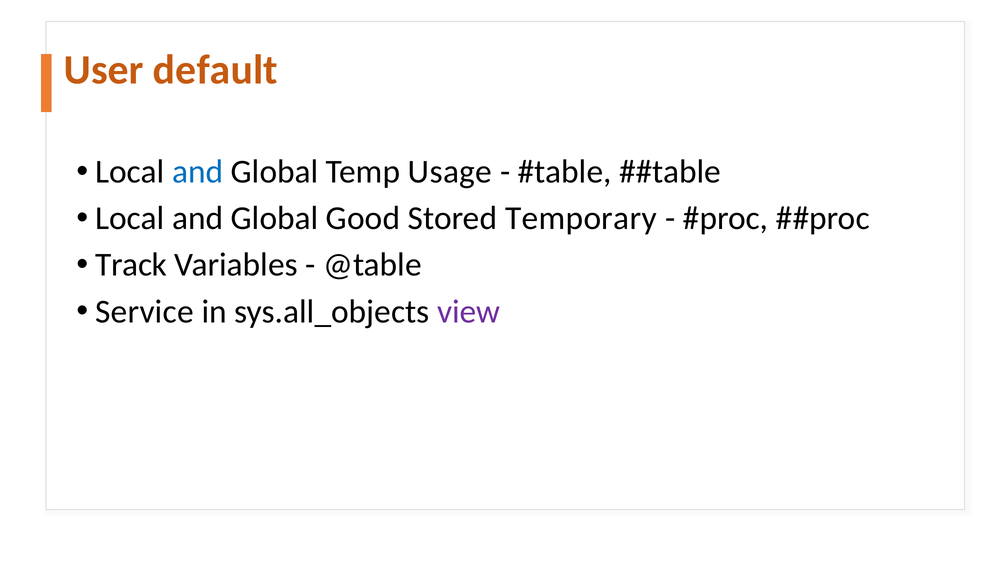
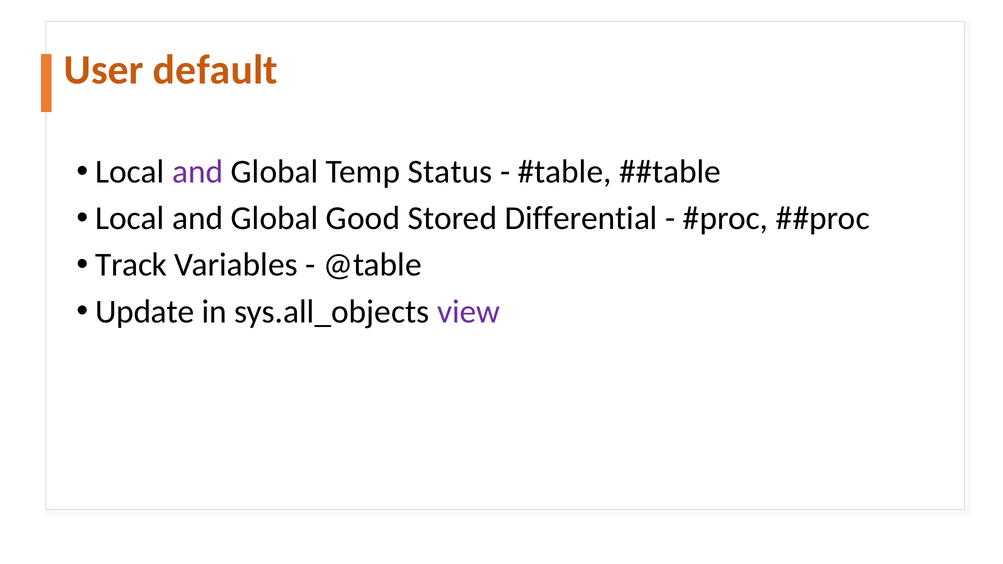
and at (198, 172) colour: blue -> purple
Usage: Usage -> Status
Temporary: Temporary -> Differential
Service: Service -> Update
